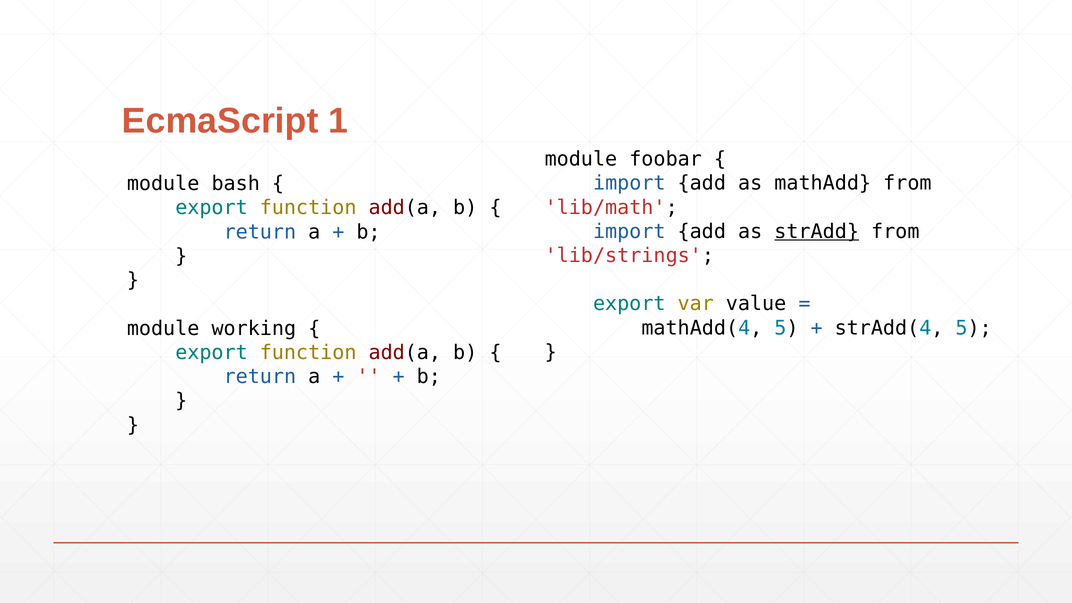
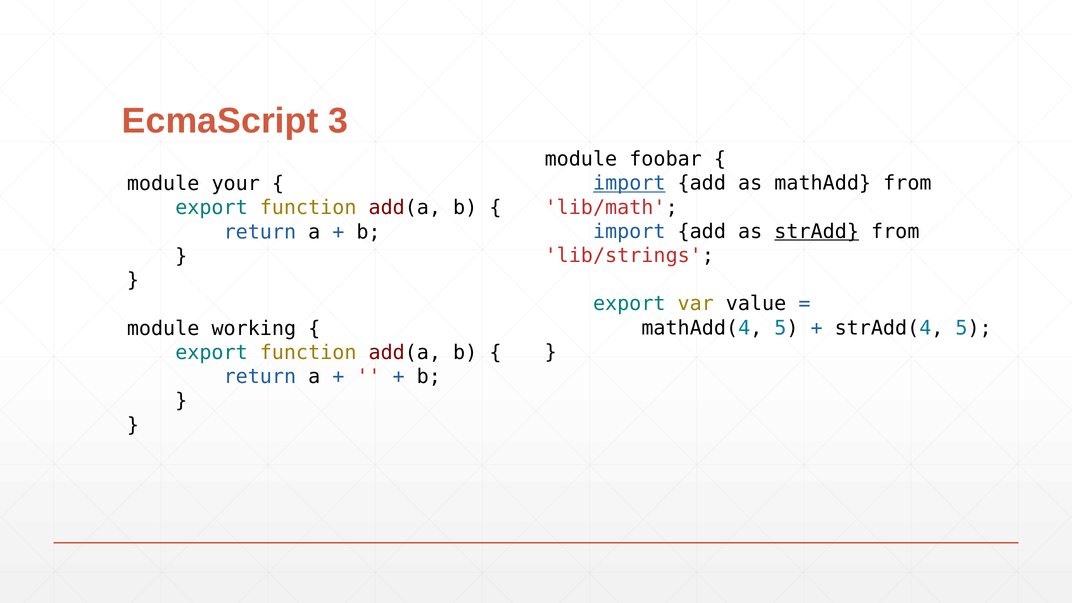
1: 1 -> 3
import at (629, 183) underline: none -> present
bash: bash -> your
